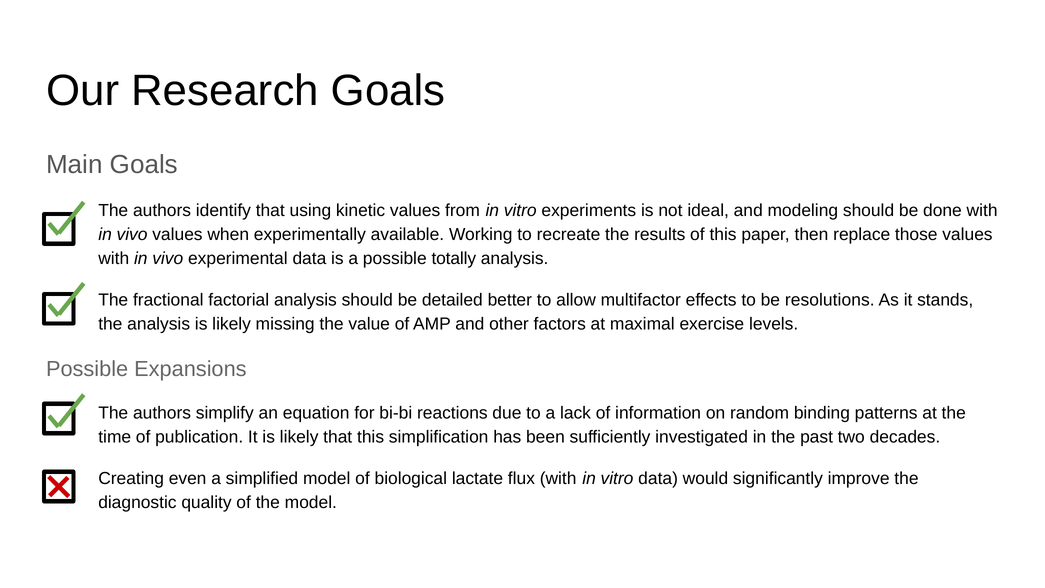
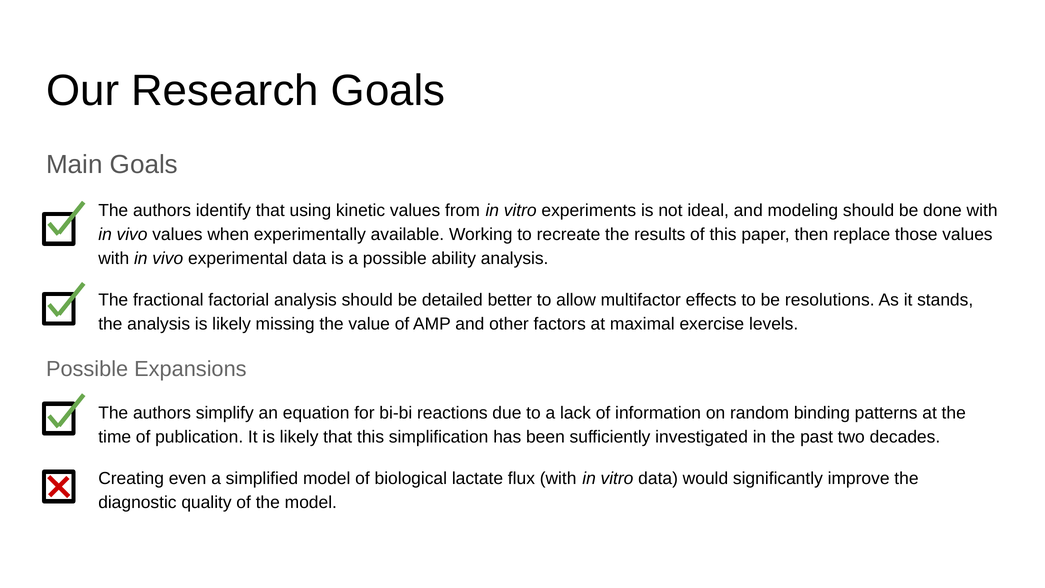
totally: totally -> ability
